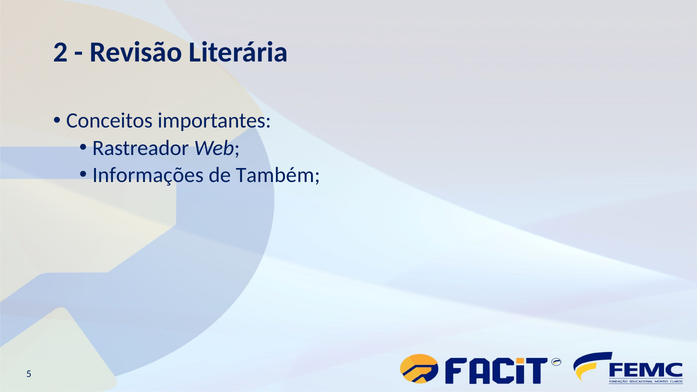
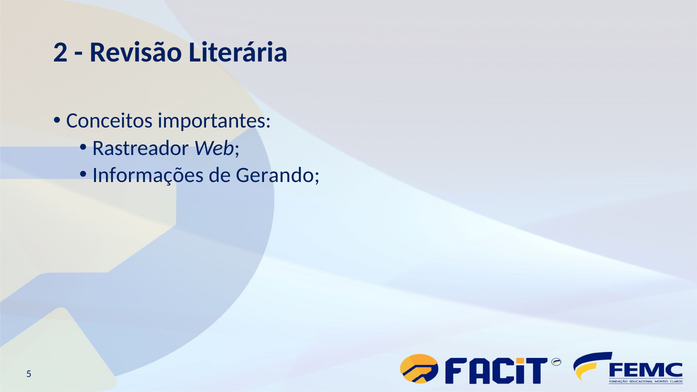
Também: Também -> Gerando
